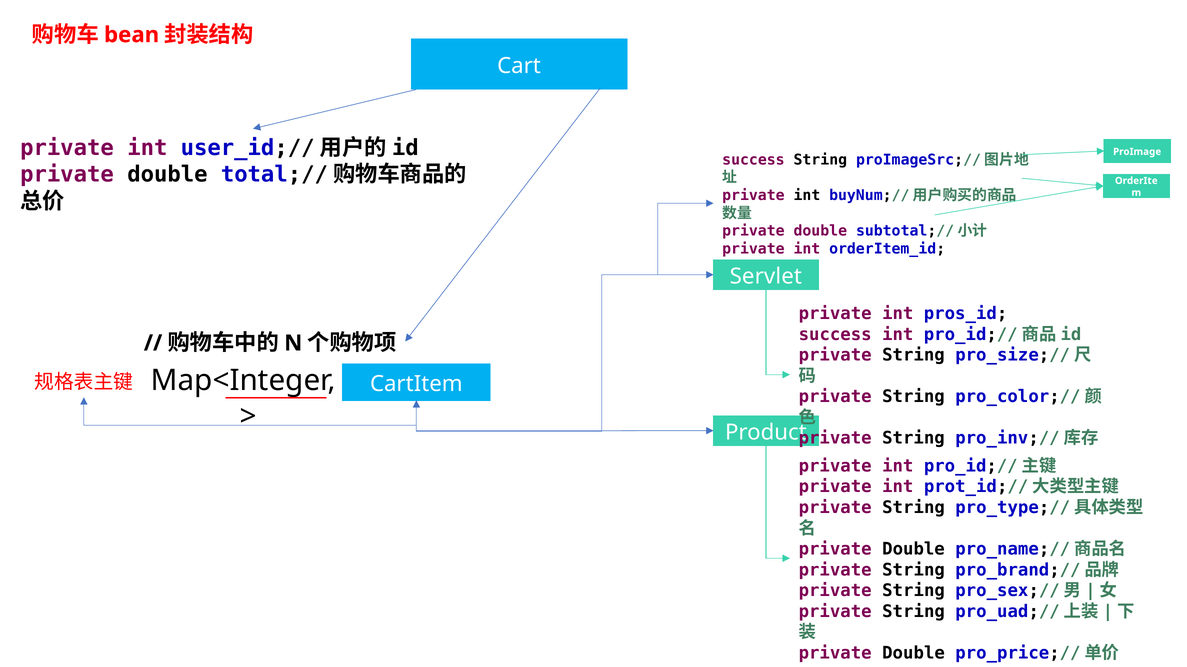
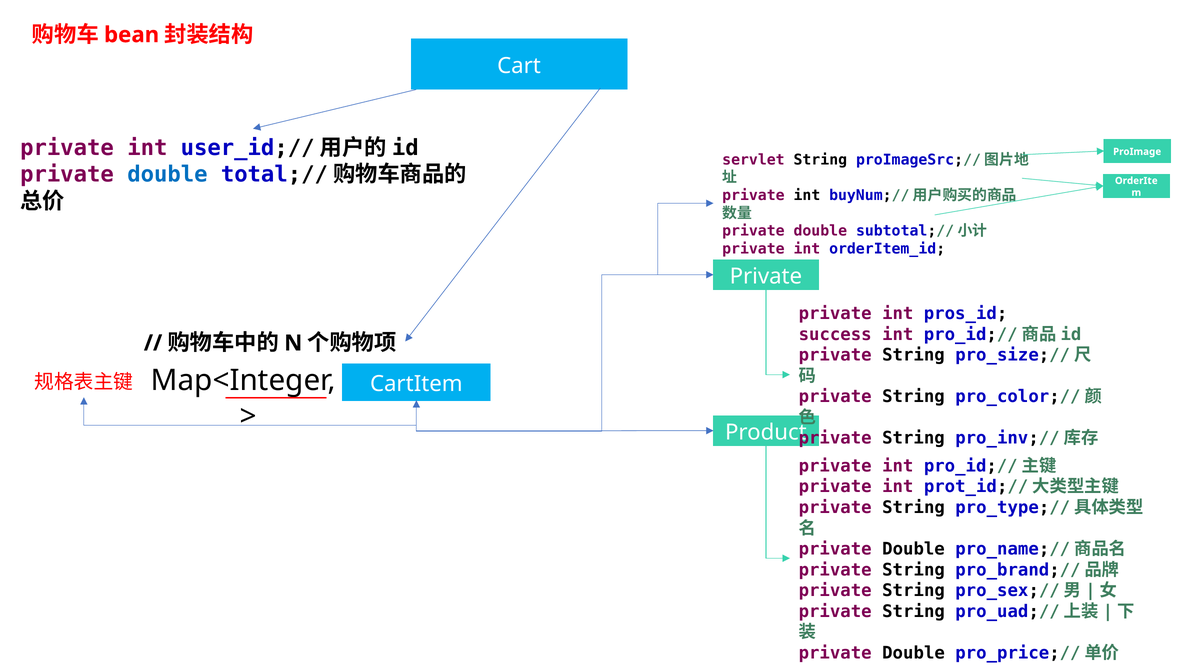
success at (753, 160): success -> servlet
double at (167, 175) colour: black -> blue
Servlet at (766, 277): Servlet -> Private
